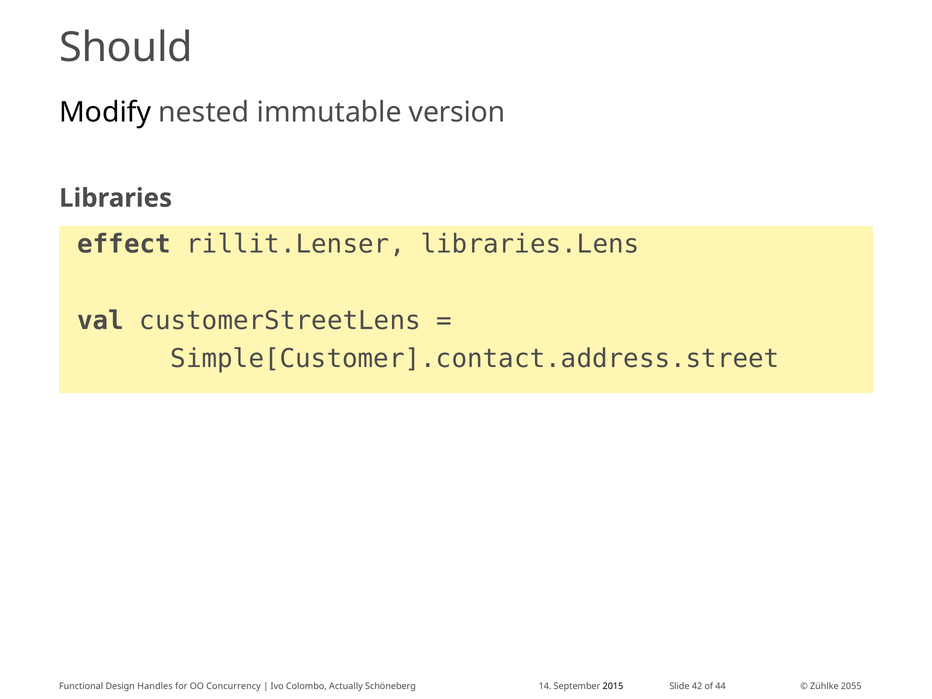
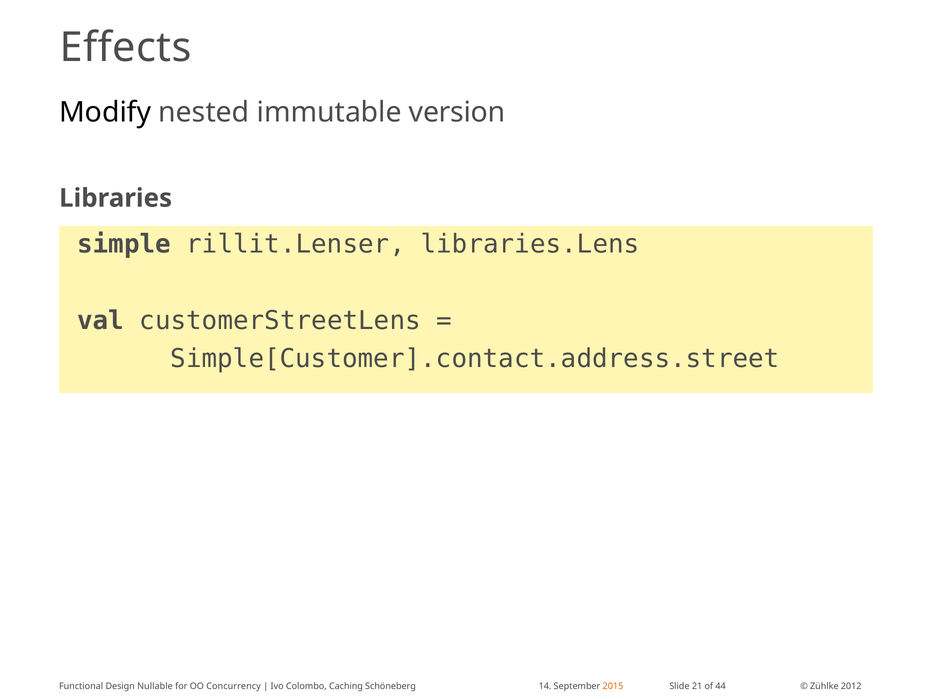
Should: Should -> Effects
effect: effect -> simple
Handles: Handles -> Nullable
Actually: Actually -> Caching
2015 colour: black -> orange
42: 42 -> 21
2055: 2055 -> 2012
